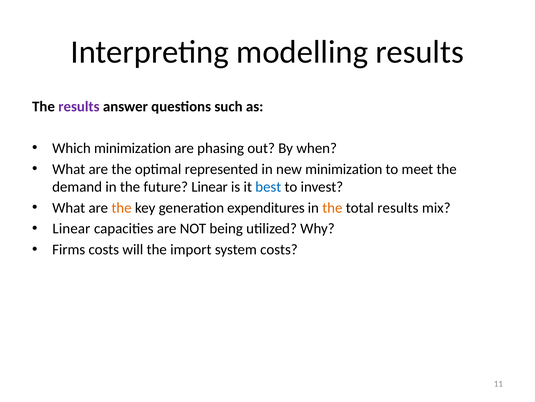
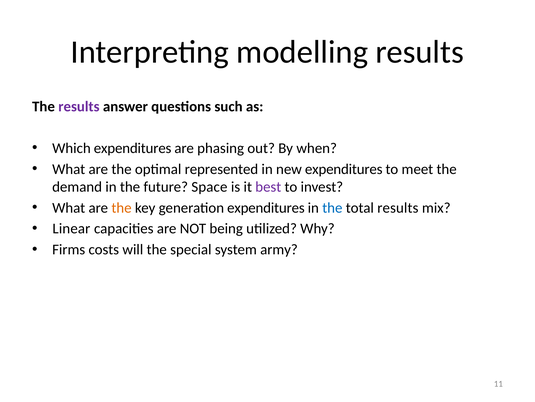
Which minimization: minimization -> expenditures
new minimization: minimization -> expenditures
future Linear: Linear -> Space
best colour: blue -> purple
the at (332, 207) colour: orange -> blue
import: import -> special
system costs: costs -> army
